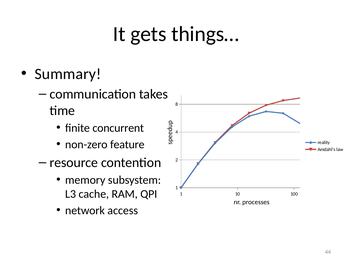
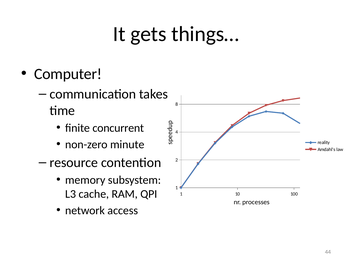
Summary: Summary -> Computer
feature: feature -> minute
